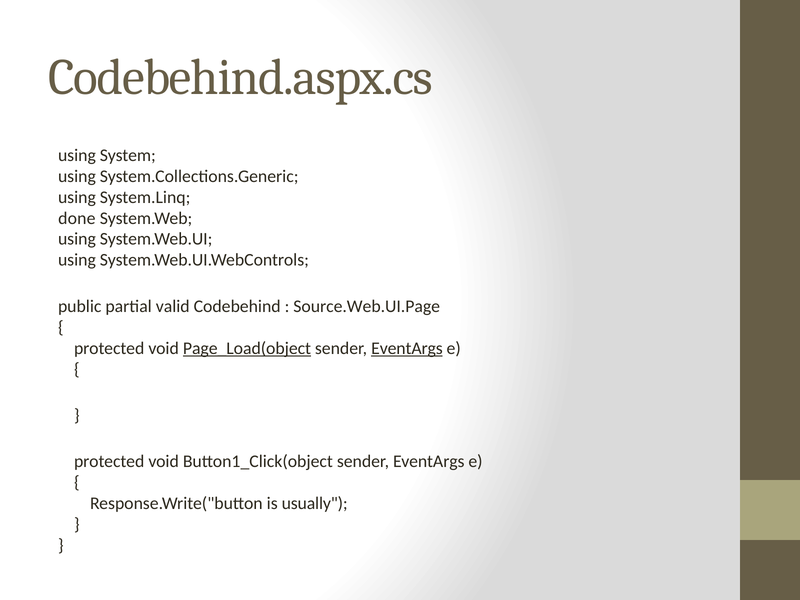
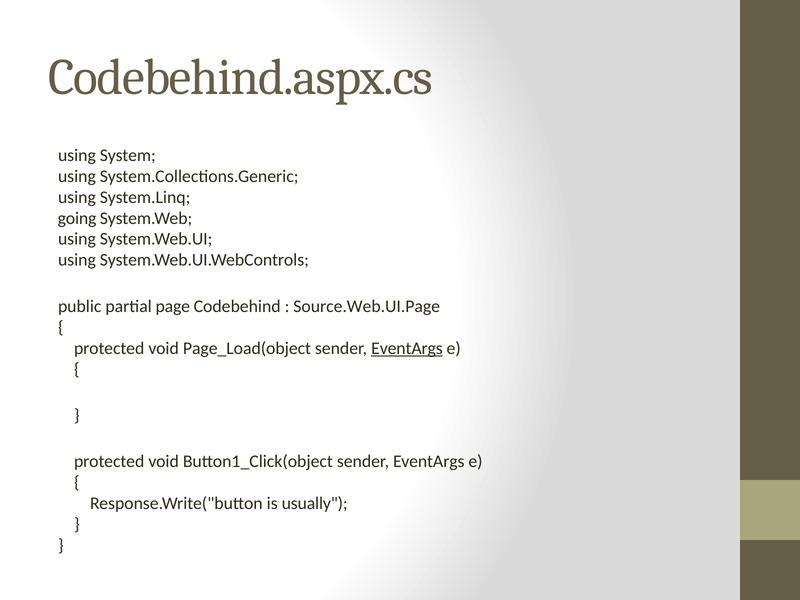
done: done -> going
valid: valid -> page
Page_Load(object underline: present -> none
